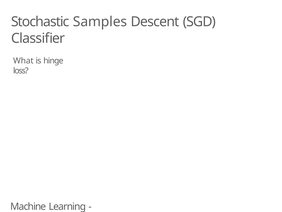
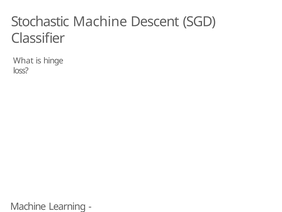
Stochastic Samples: Samples -> Machine
